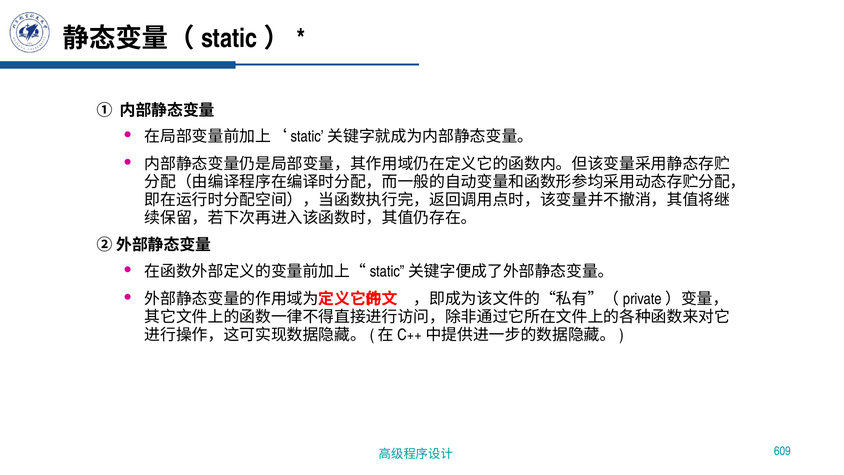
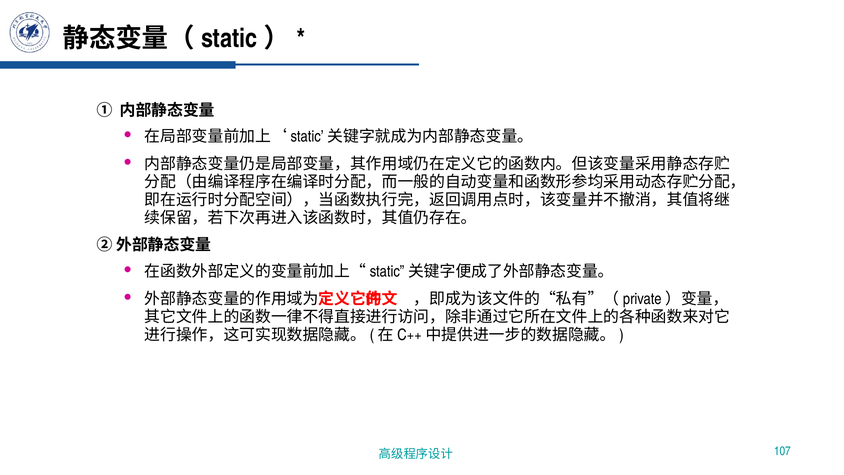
609: 609 -> 107
